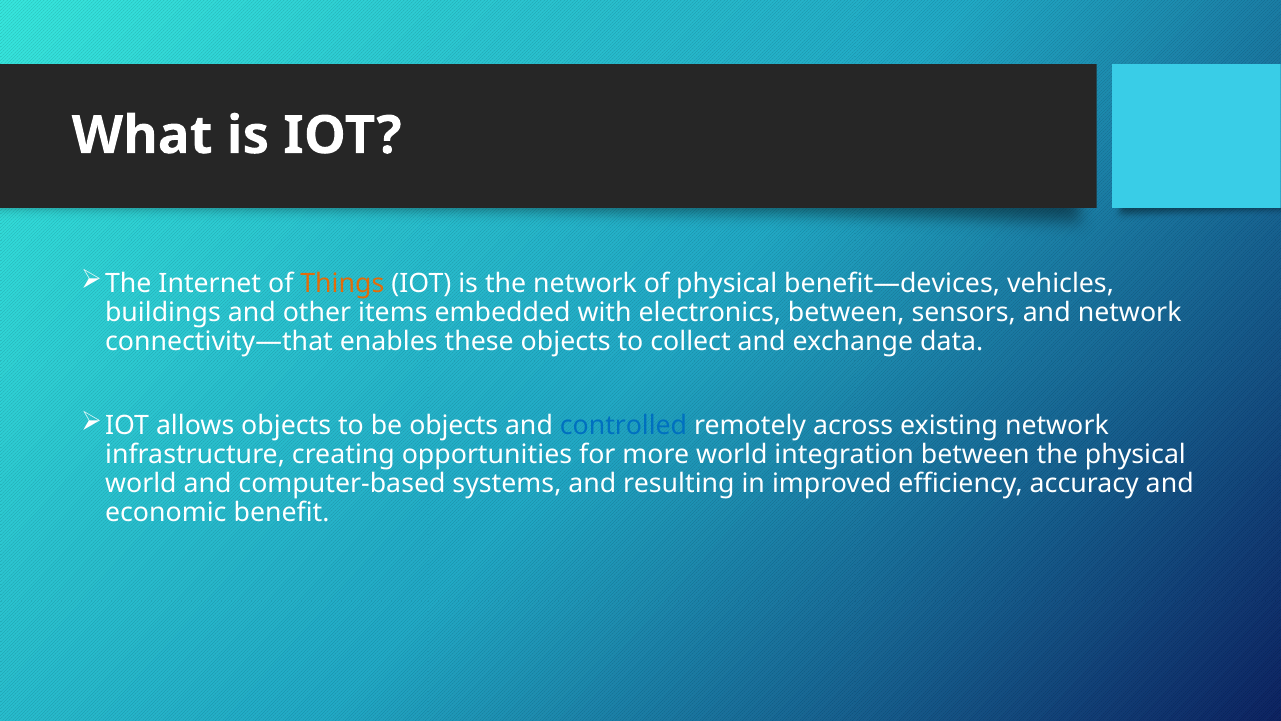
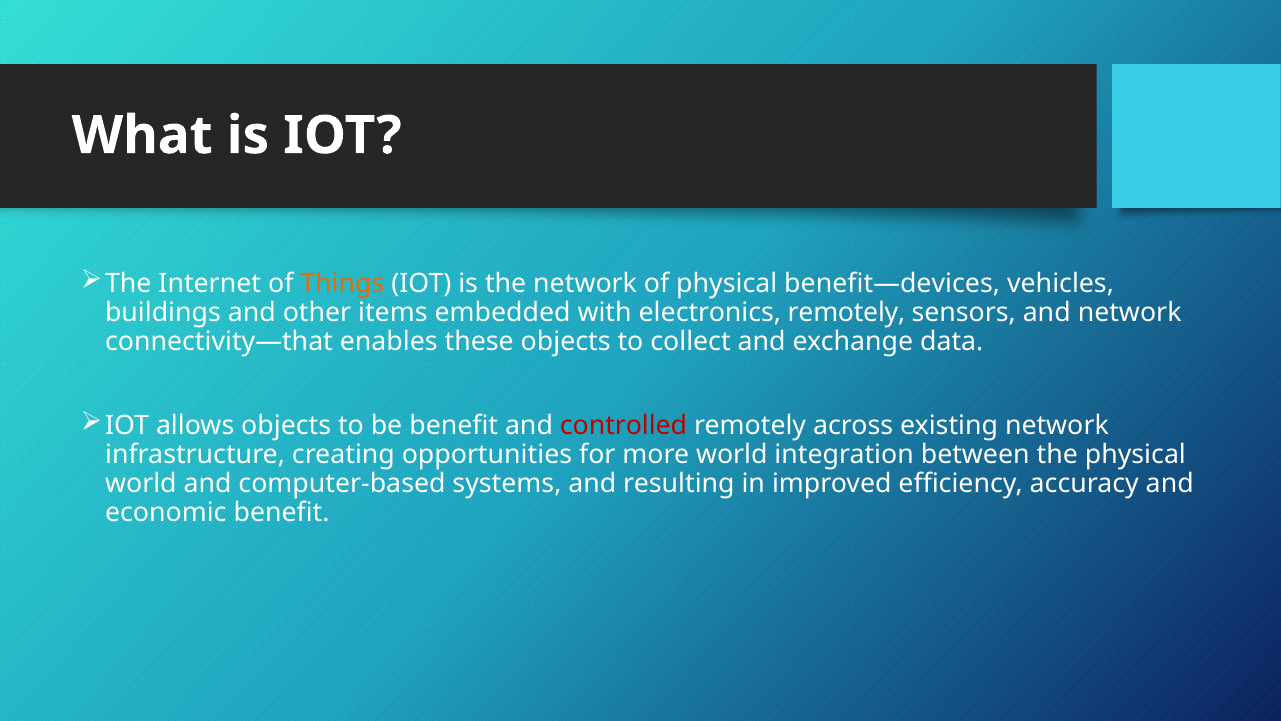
electronics between: between -> remotely
be objects: objects -> benefit
controlled colour: blue -> red
